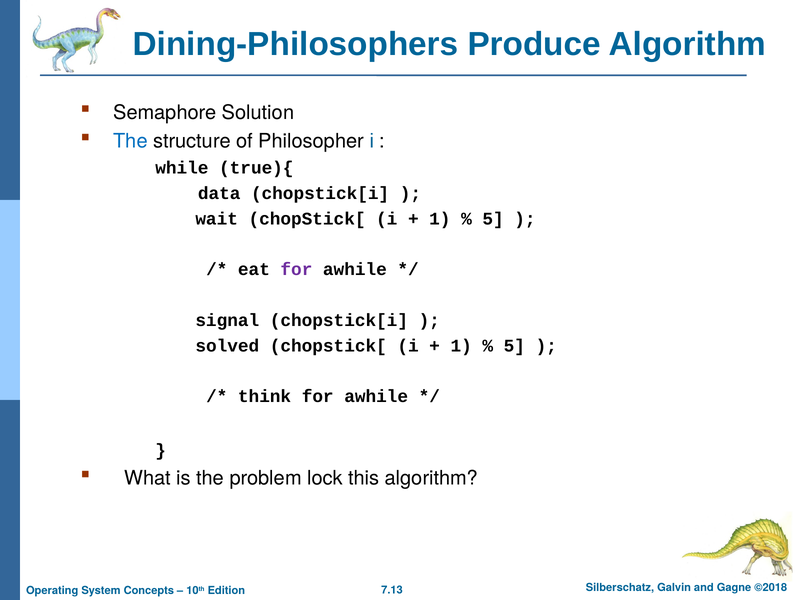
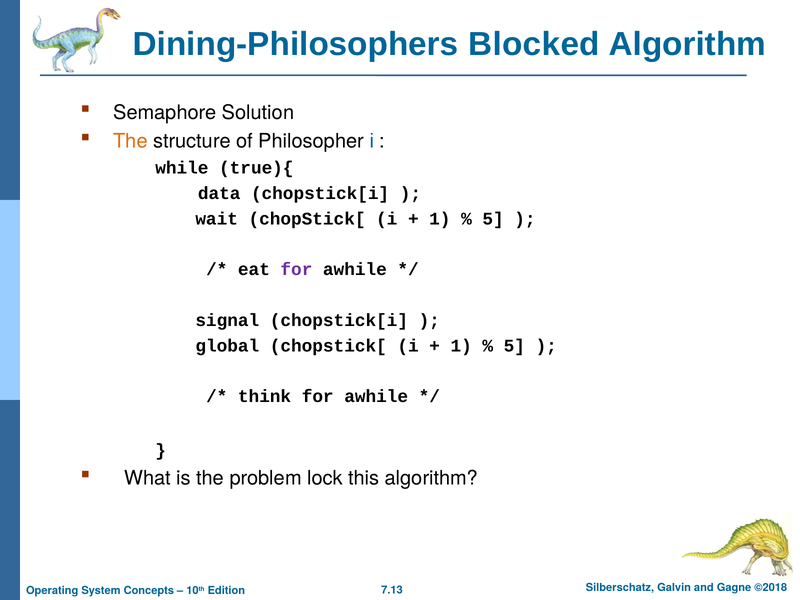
Produce: Produce -> Blocked
The at (130, 141) colour: blue -> orange
solved: solved -> global
